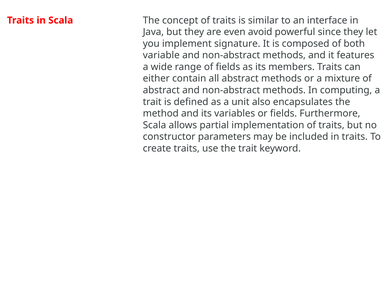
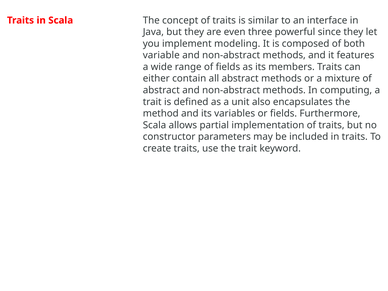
avoid: avoid -> three
signature: signature -> modeling
